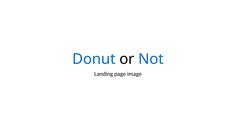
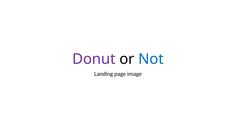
Donut colour: blue -> purple
